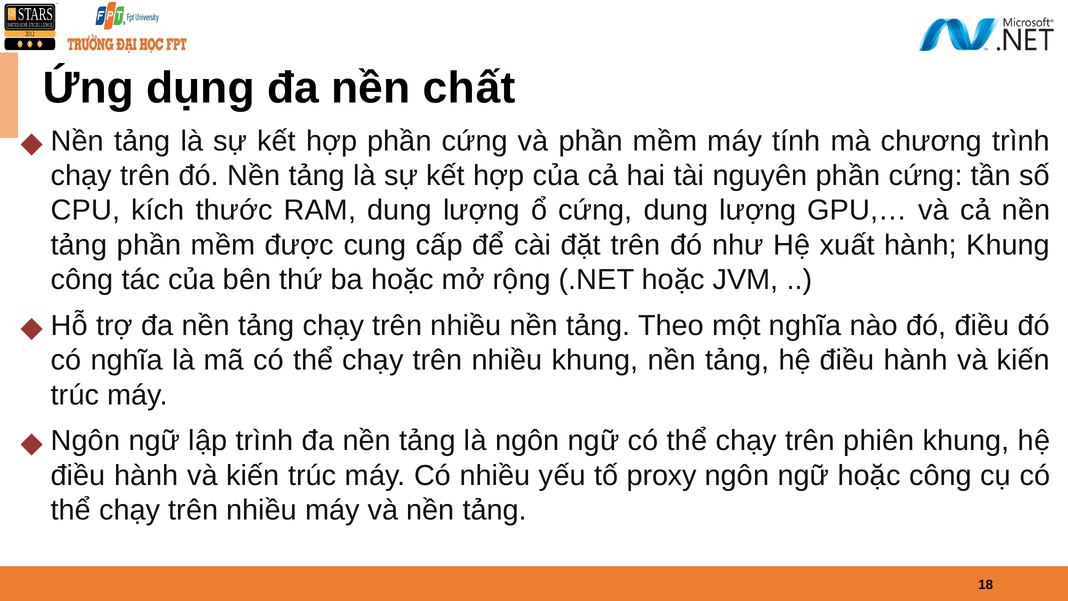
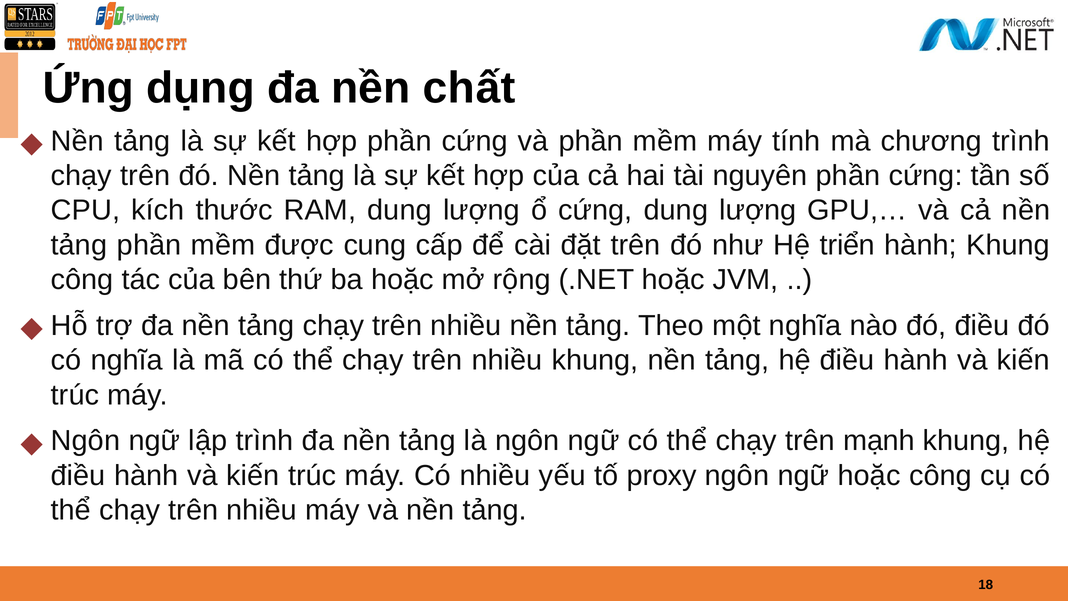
xuất: xuất -> triển
phiên: phiên -> mạnh
